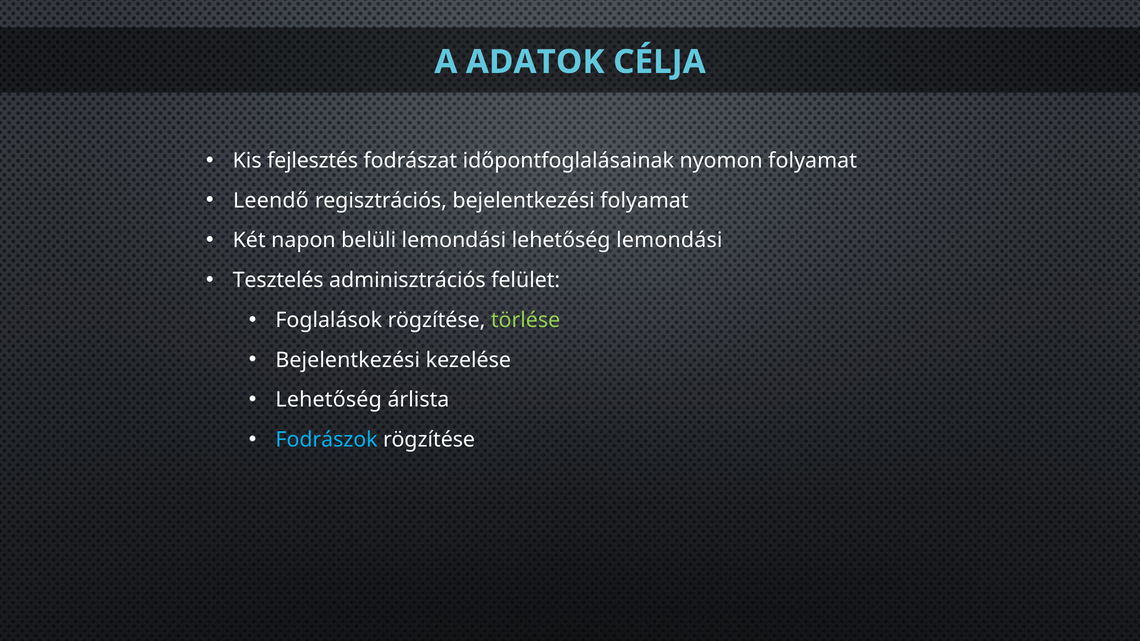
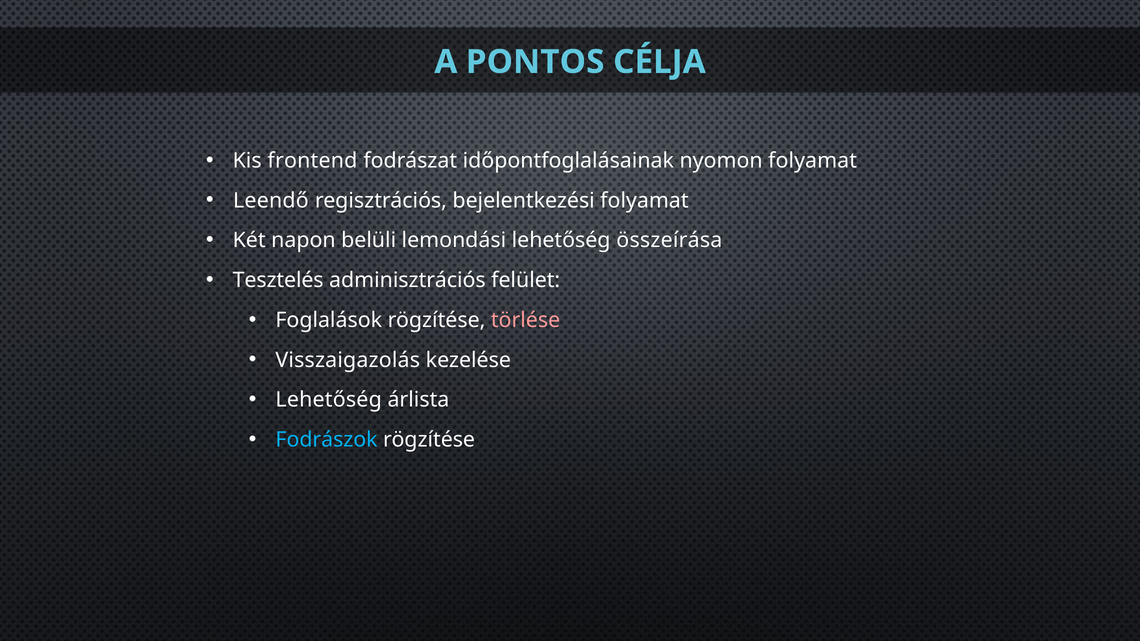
ADATOK: ADATOK -> PONTOS
fejlesztés: fejlesztés -> frontend
lehetőség lemondási: lemondási -> összeírása
törlése colour: light green -> pink
Bejelentkezési at (348, 360): Bejelentkezési -> Visszaigazolás
